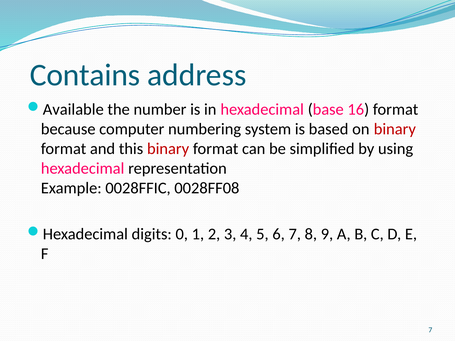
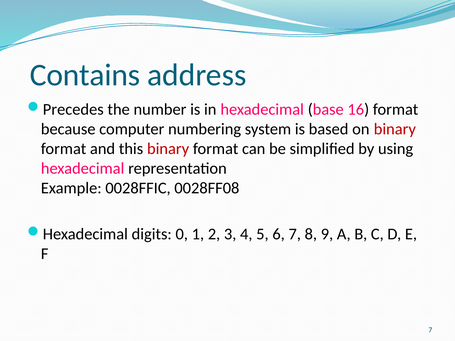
Available: Available -> Precedes
